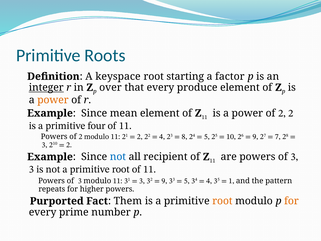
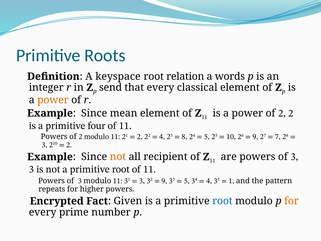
starting: starting -> relation
factor: factor -> words
integer underline: present -> none
over: over -> send
produce: produce -> classical
not at (118, 157) colour: blue -> orange
Purported: Purported -> Encrypted
Them: Them -> Given
root at (222, 201) colour: orange -> blue
